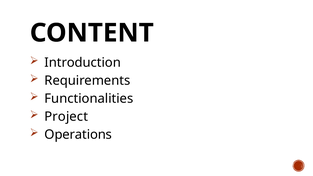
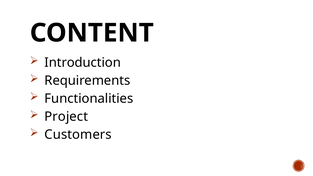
Operations: Operations -> Customers
